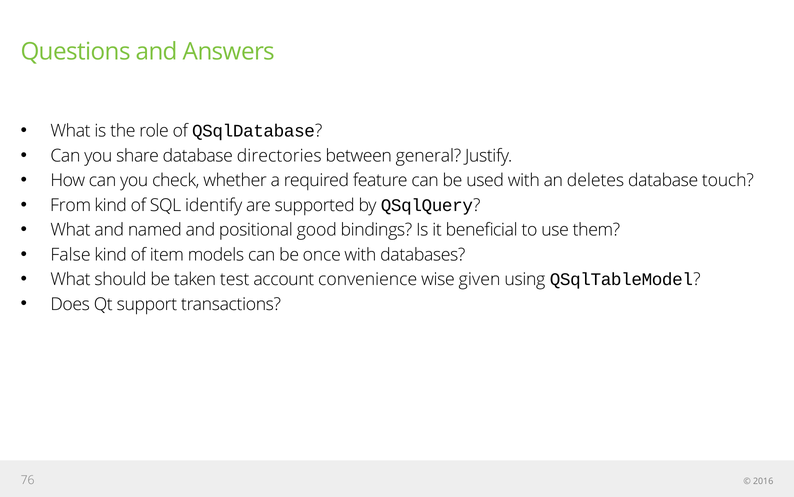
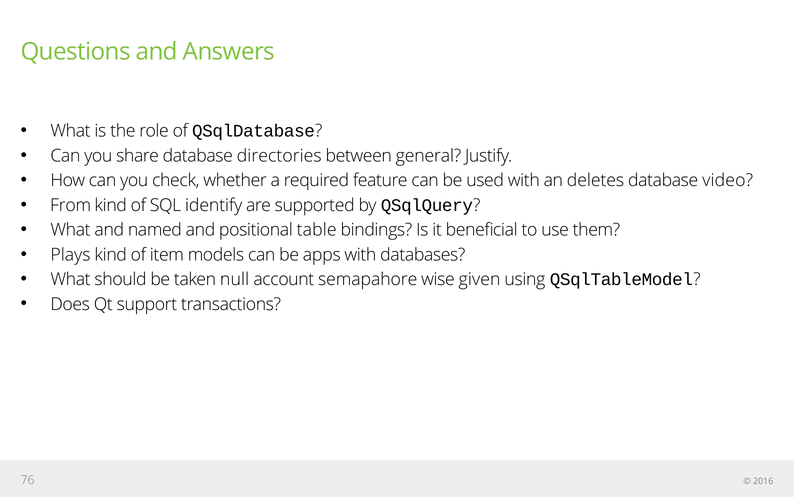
touch: touch -> video
good: good -> table
False: False -> Plays
once: once -> apps
test: test -> null
convenience: convenience -> semapahore
